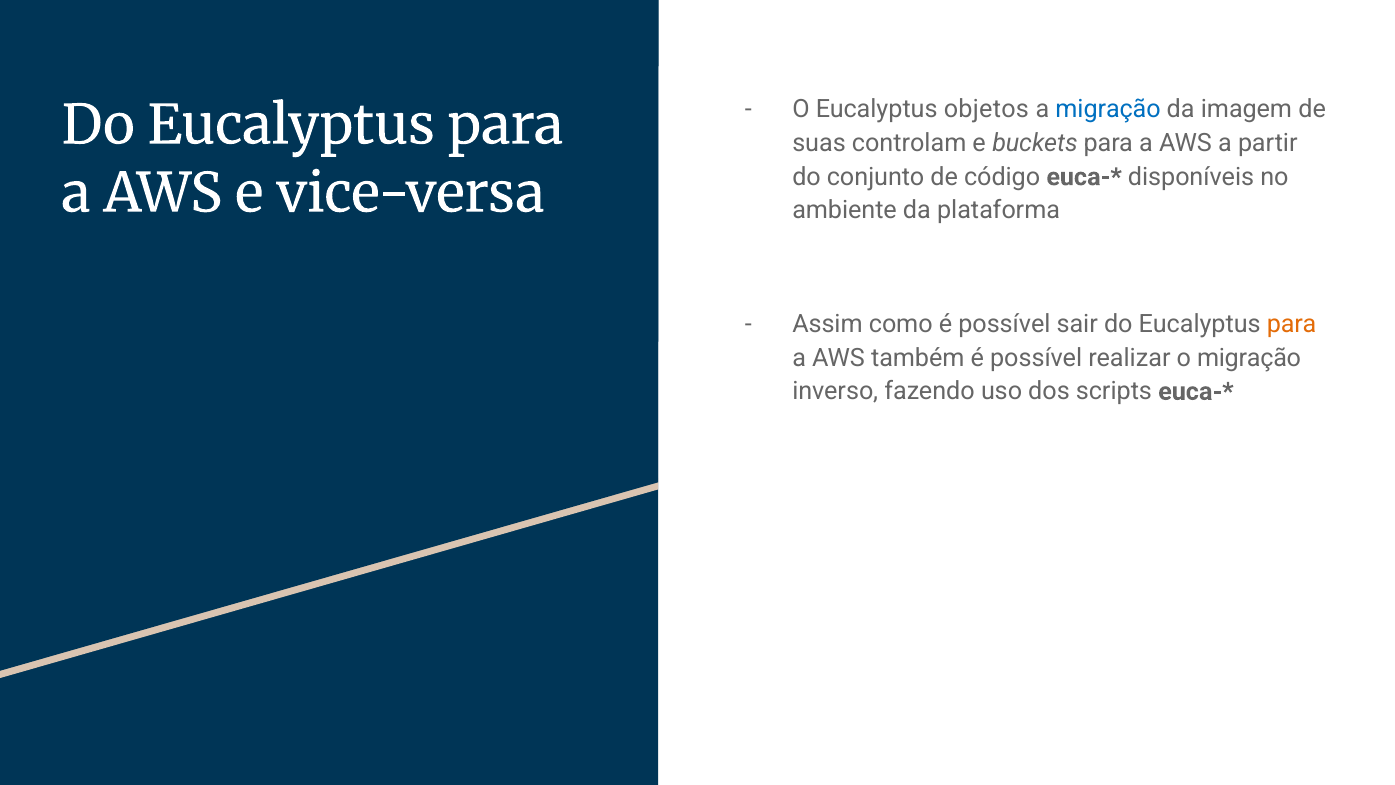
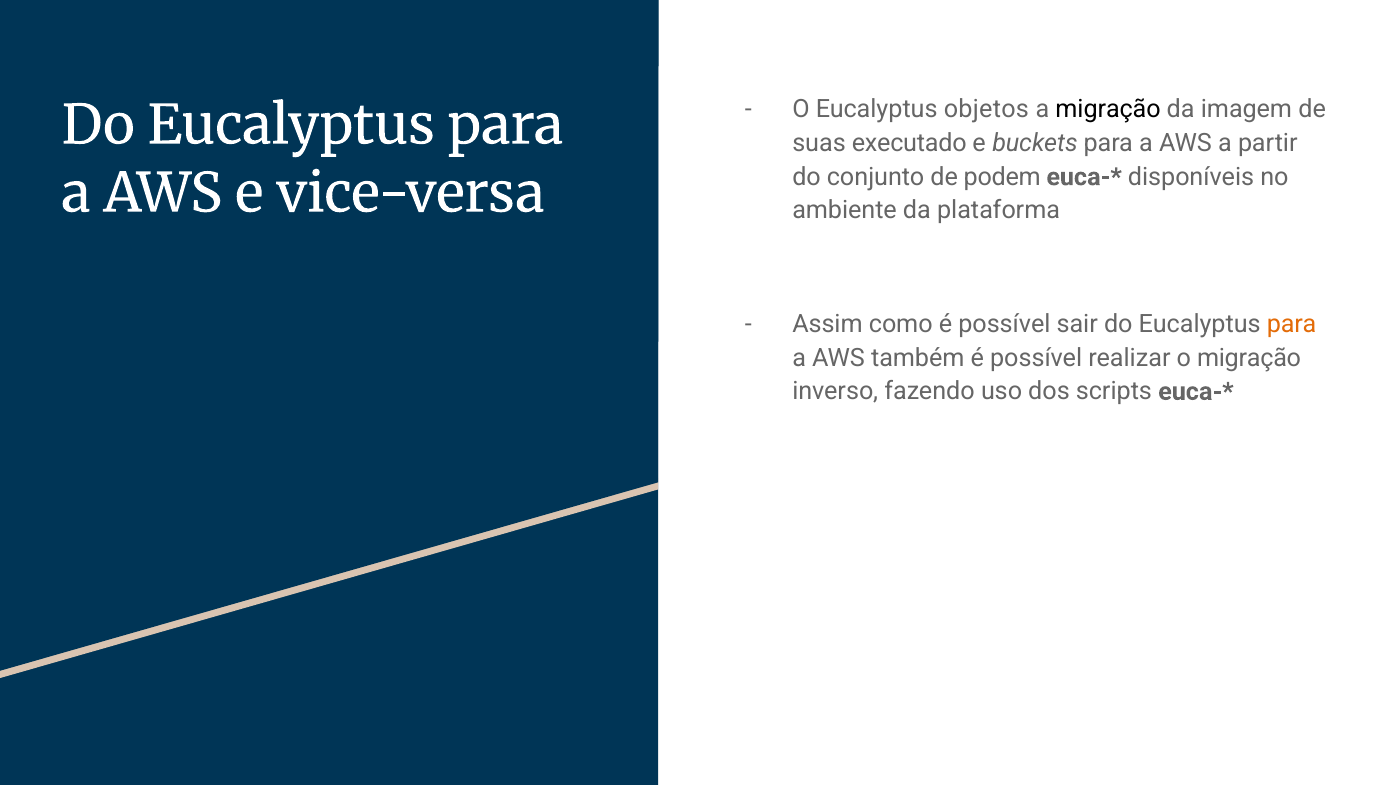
migração at (1108, 110) colour: blue -> black
controlam: controlam -> executado
código: código -> podem
